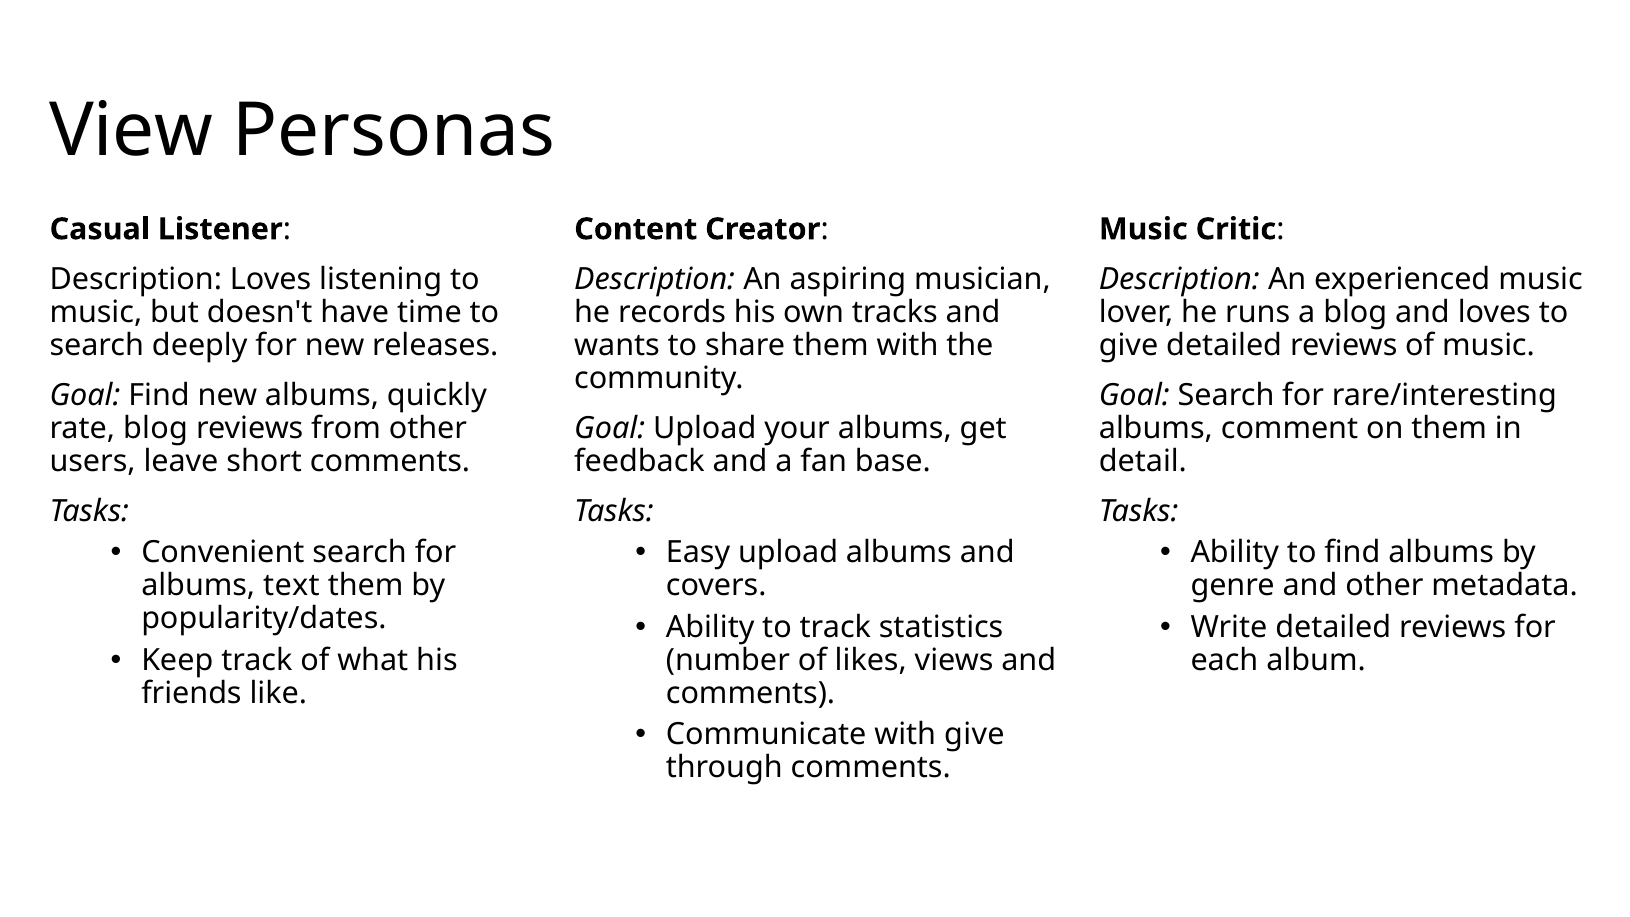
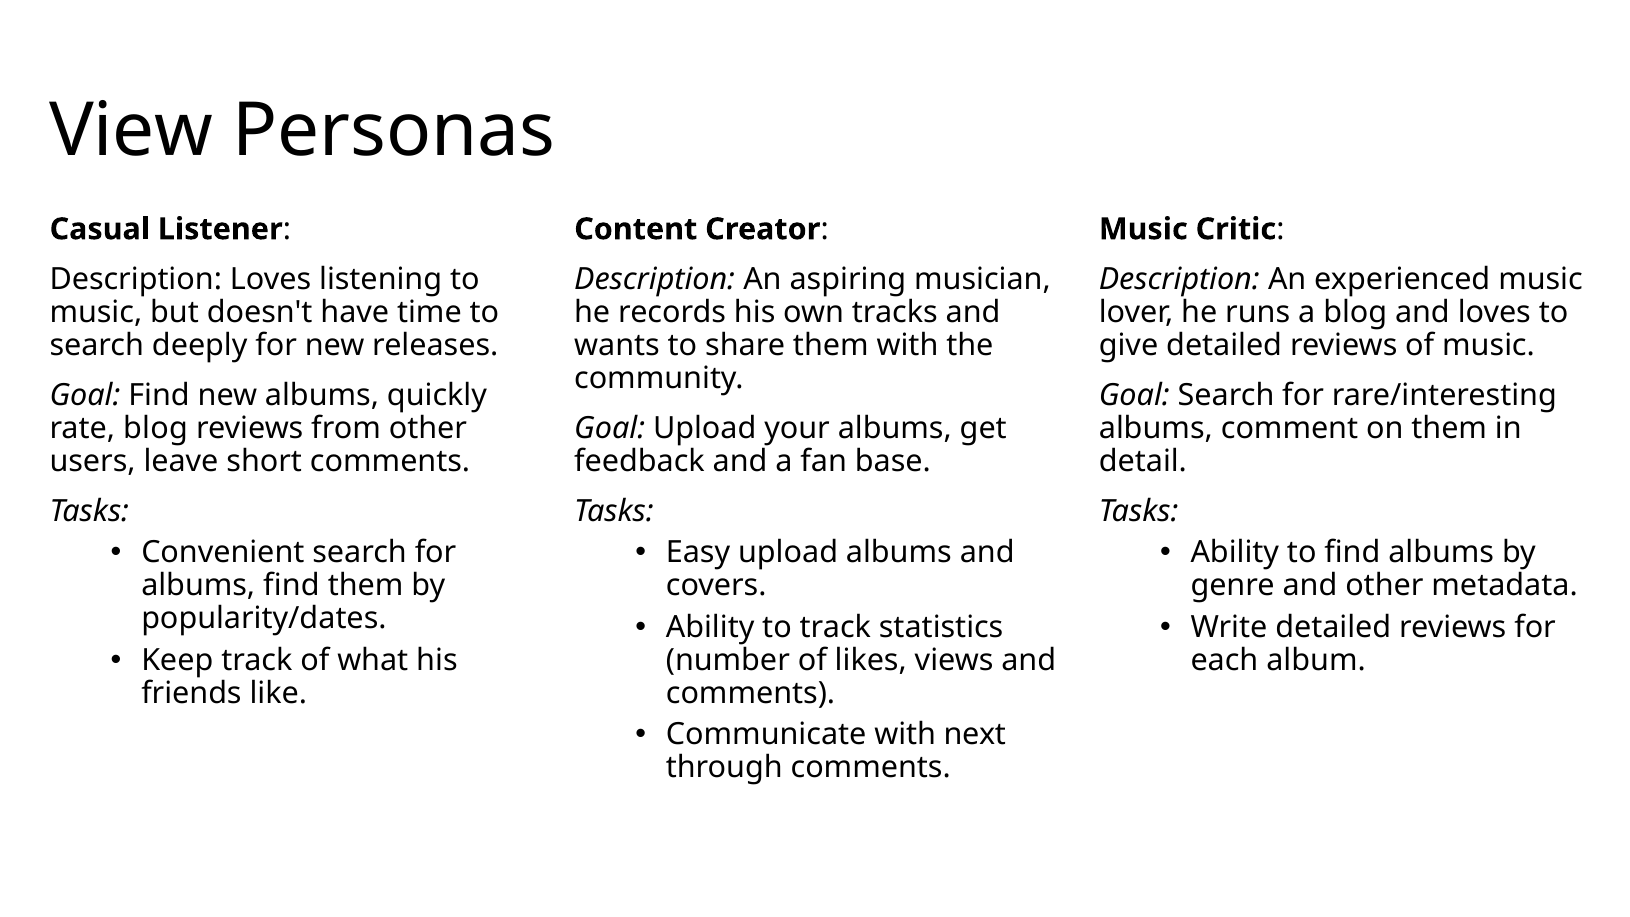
albums text: text -> find
with give: give -> next
